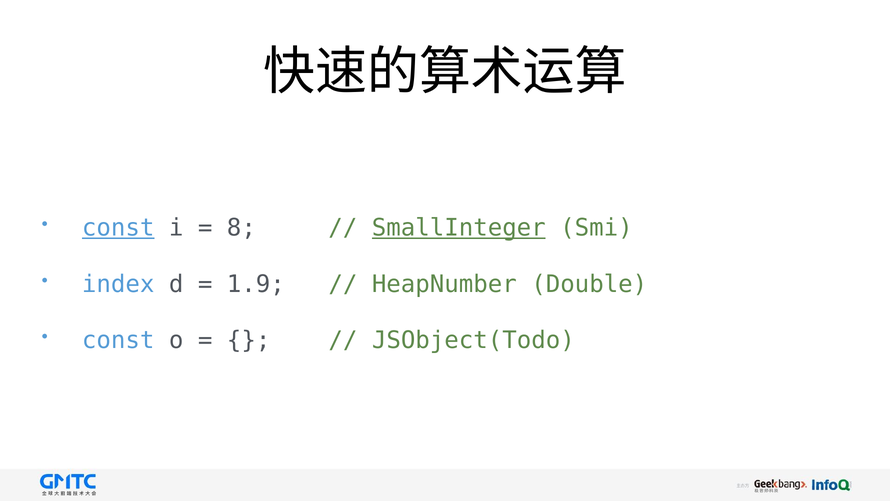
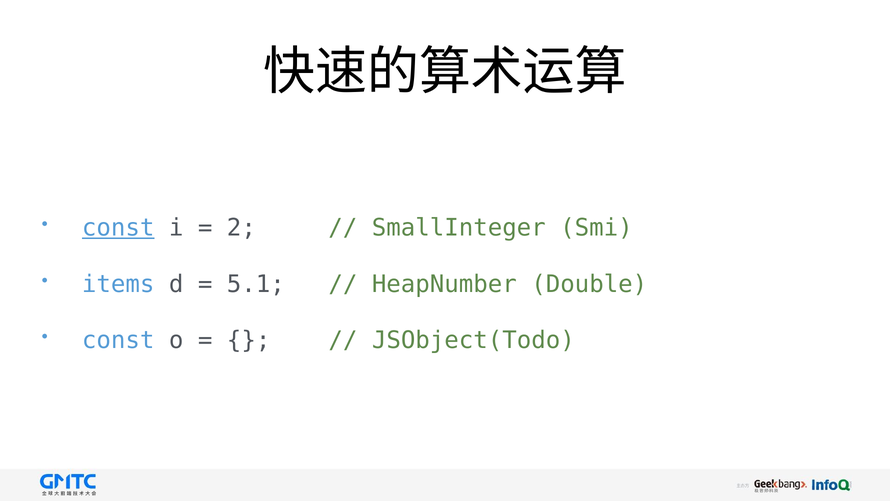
8: 8 -> 2
SmallInteger underline: present -> none
index: index -> items
1.9: 1.9 -> 5.1
